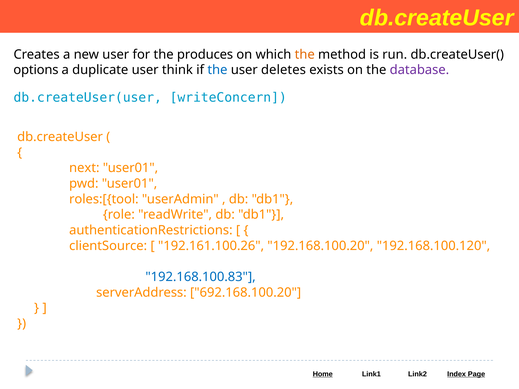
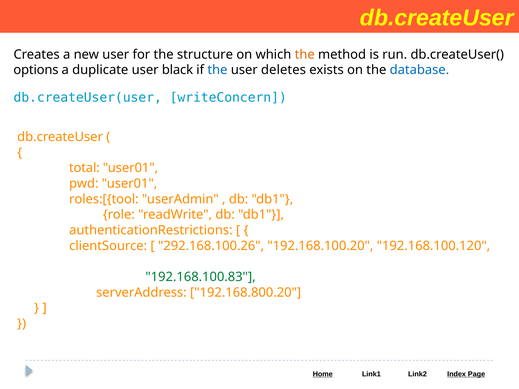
produces: produces -> structure
think: think -> black
database colour: purple -> blue
next: next -> total
192.161.100.26: 192.161.100.26 -> 292.168.100.26
192.168.100.83 colour: blue -> green
692.168.100.20: 692.168.100.20 -> 192.168.800.20
